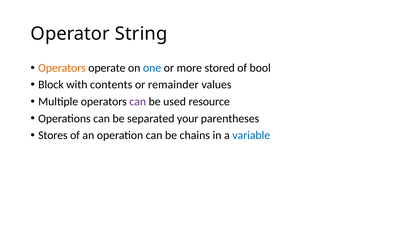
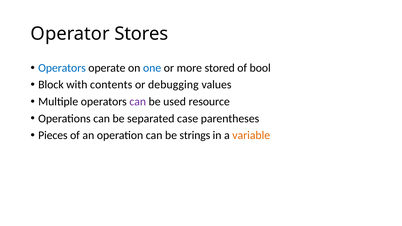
String: String -> Stores
Operators at (62, 68) colour: orange -> blue
remainder: remainder -> debugging
your: your -> case
Stores: Stores -> Pieces
chains: chains -> strings
variable colour: blue -> orange
